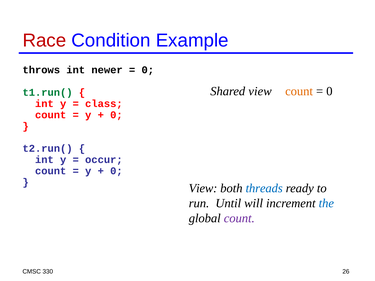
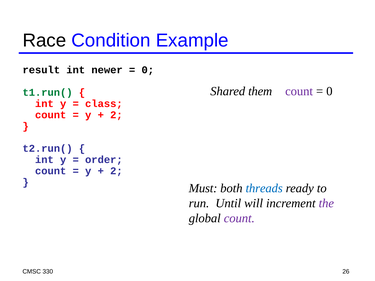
Race colour: red -> black
throws: throws -> result
Shared view: view -> them
count at (299, 91) colour: orange -> purple
0 at (116, 115): 0 -> 2
occur: occur -> order
0 at (116, 171): 0 -> 2
View at (203, 188): View -> Must
the colour: blue -> purple
